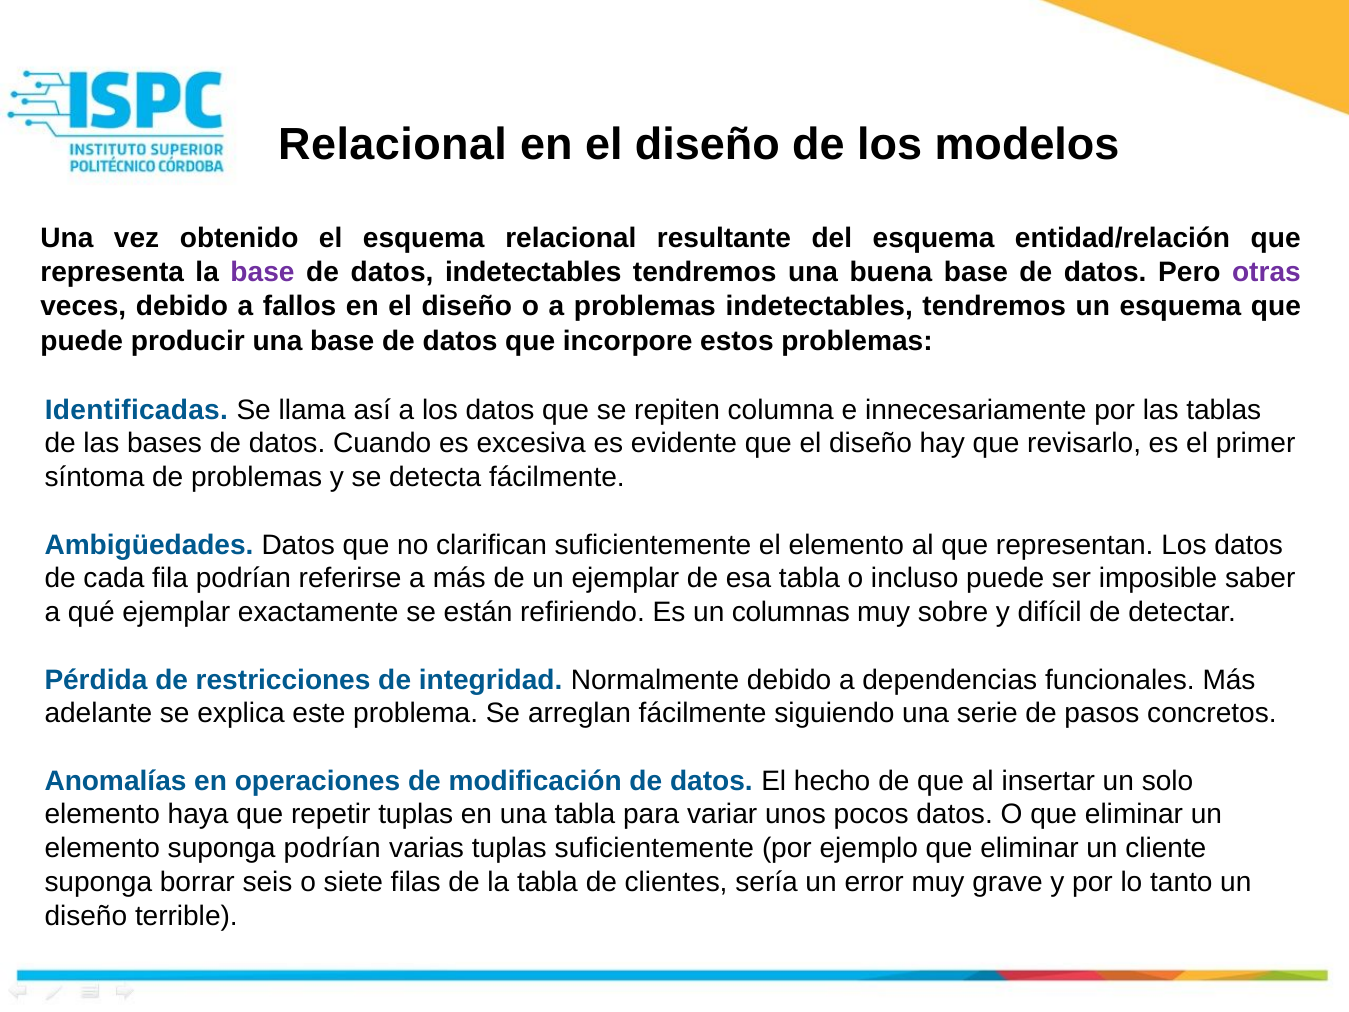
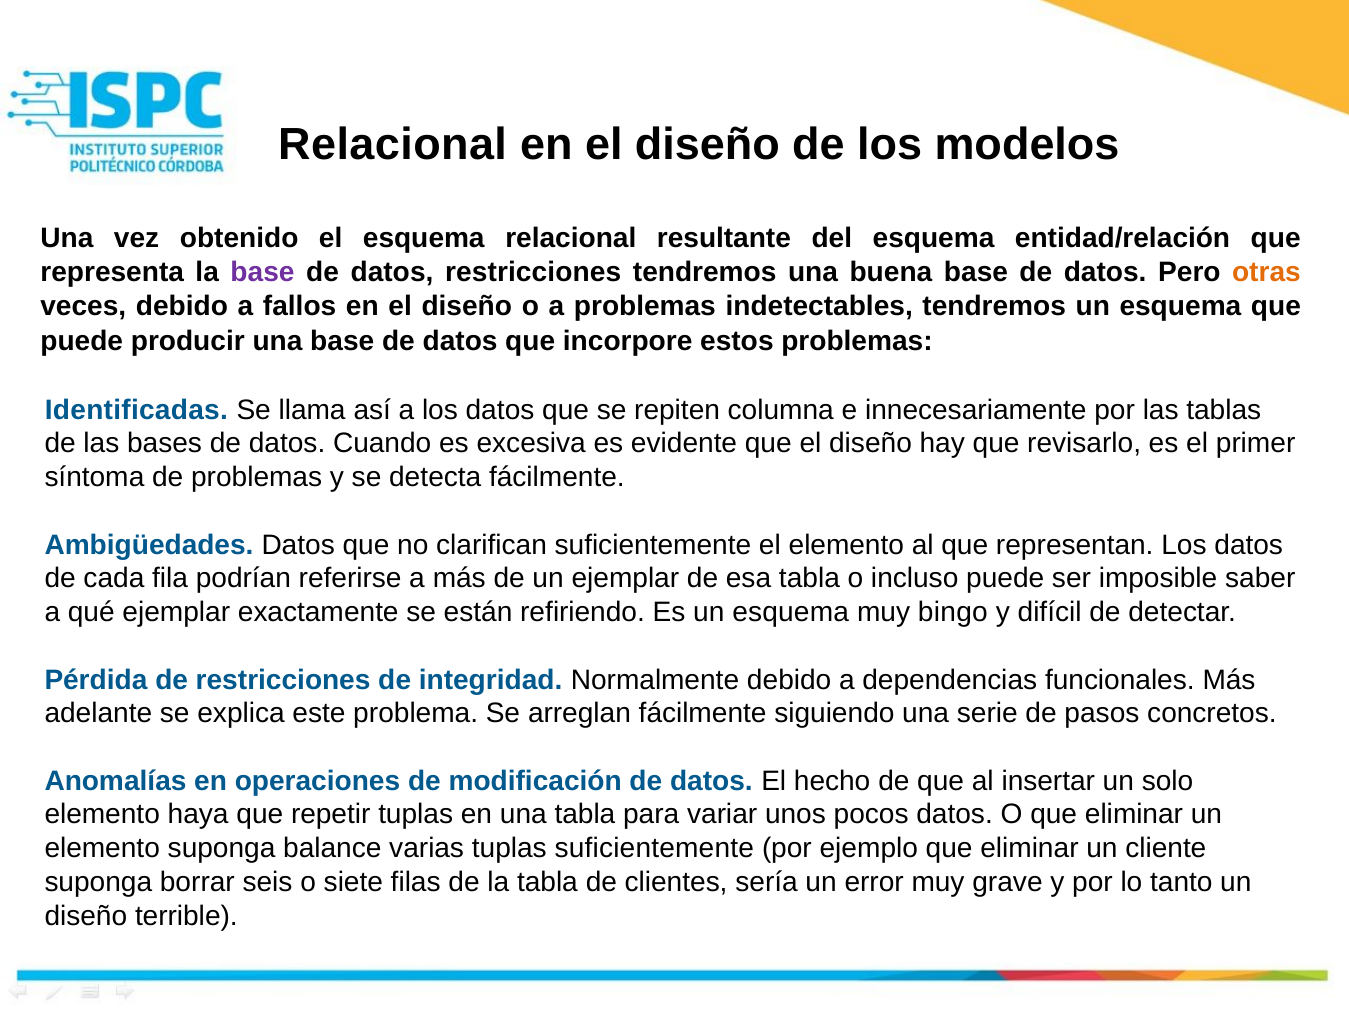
datos indetectables: indetectables -> restricciones
otras colour: purple -> orange
Es un columnas: columnas -> esquema
sobre: sobre -> bingo
suponga podrían: podrían -> balance
